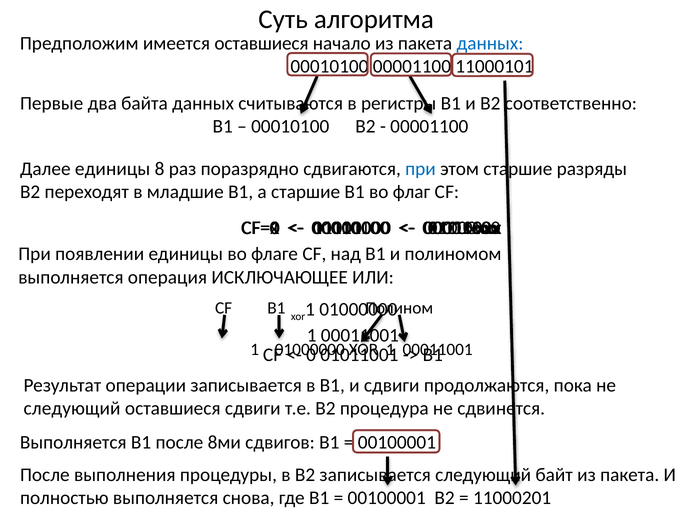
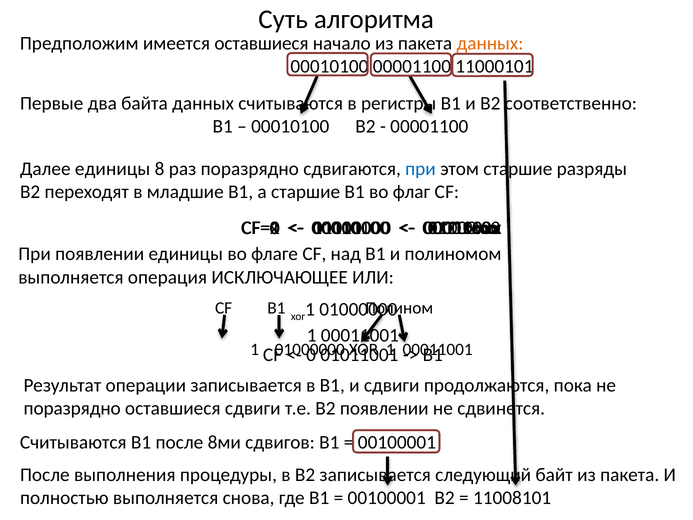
данных at (490, 43) colour: blue -> orange
следующий at (72, 408): следующий -> поразрядно
В2 процедура: процедура -> появлении
Выполняется at (73, 442): Выполняется -> Считываются
11000201: 11000201 -> 11008101
